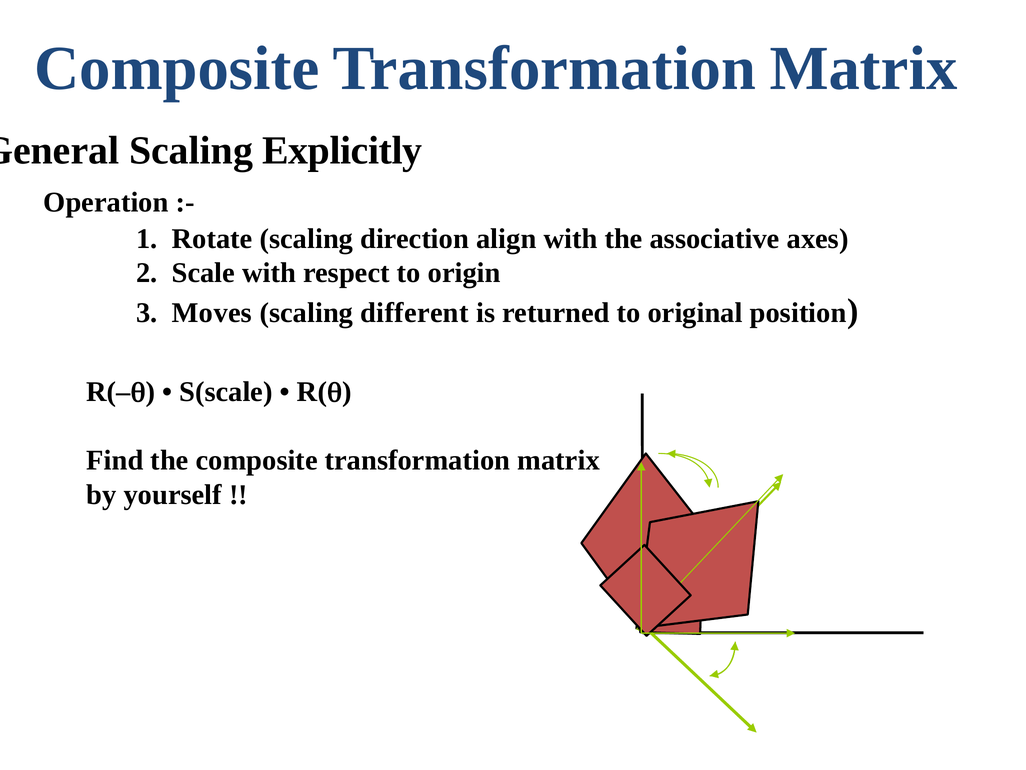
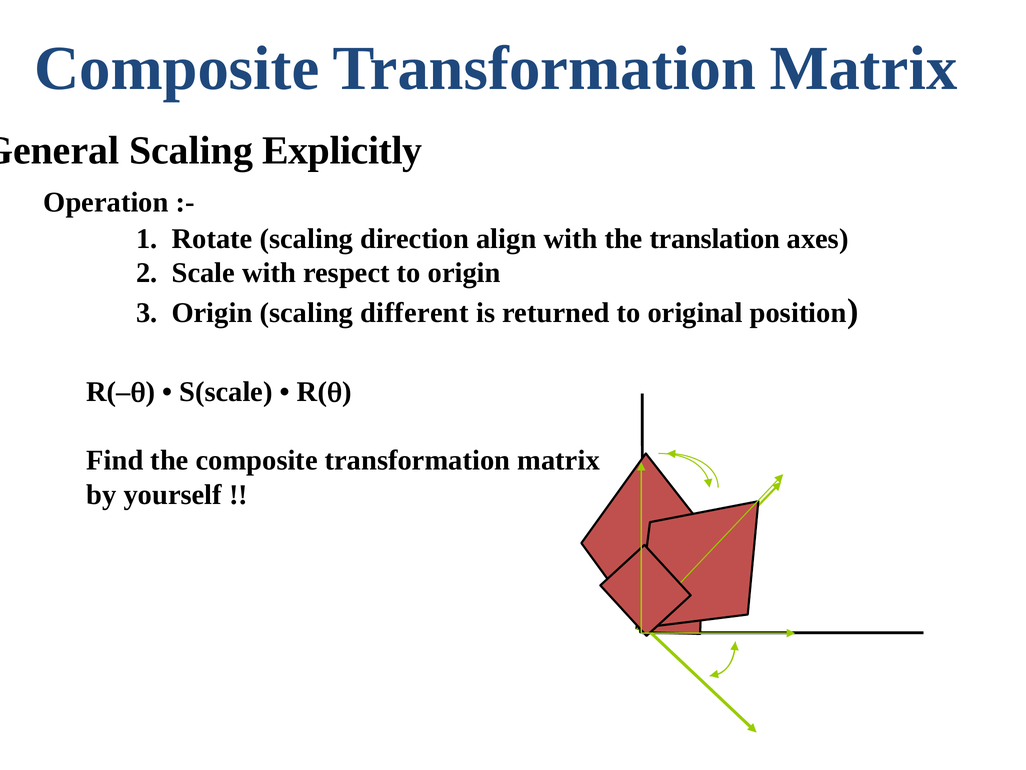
associative: associative -> translation
3 Moves: Moves -> Origin
